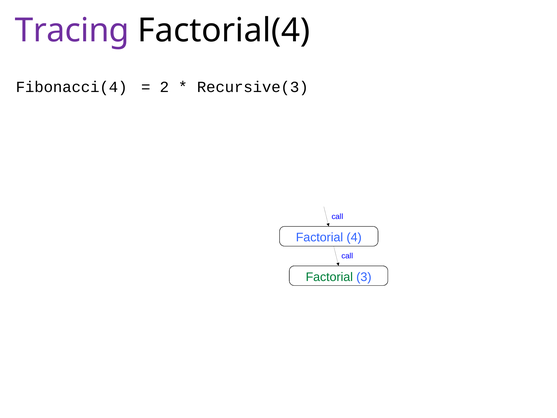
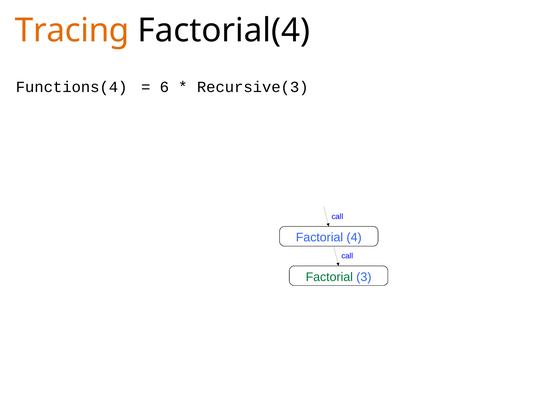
Tracing colour: purple -> orange
Fibonacci(4: Fibonacci(4 -> Functions(4
2: 2 -> 6
